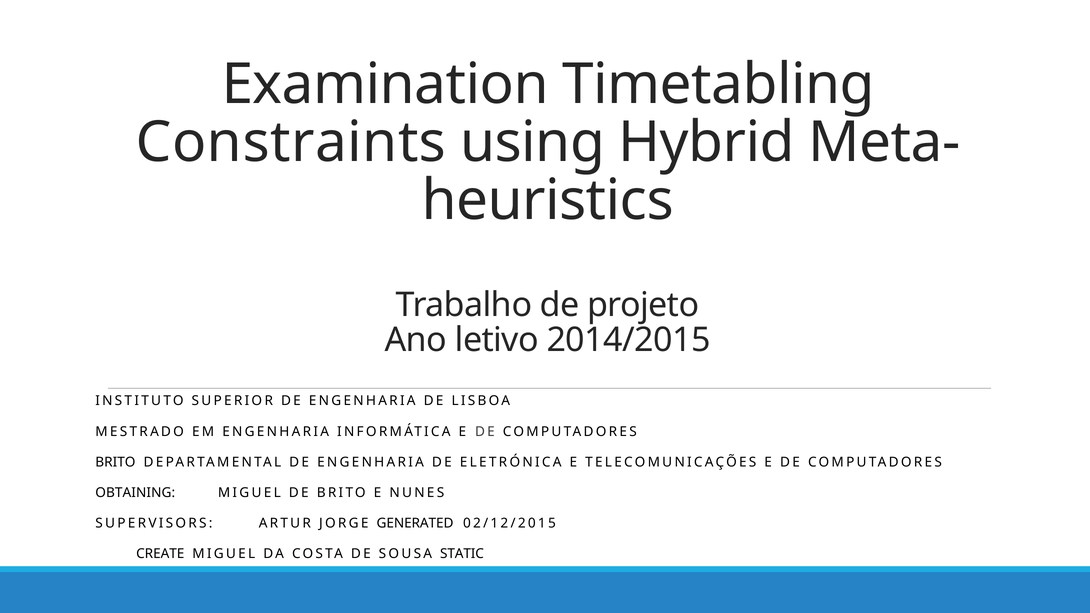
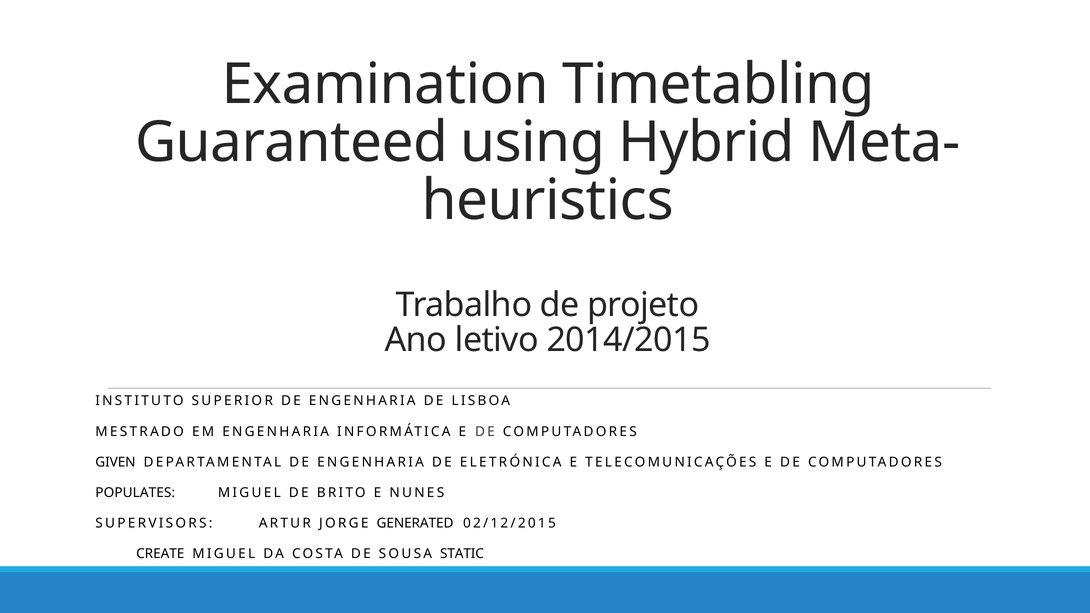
Constraints: Constraints -> Guaranteed
BRITO at (115, 462): BRITO -> GIVEN
OBTAINING: OBTAINING -> POPULATES
